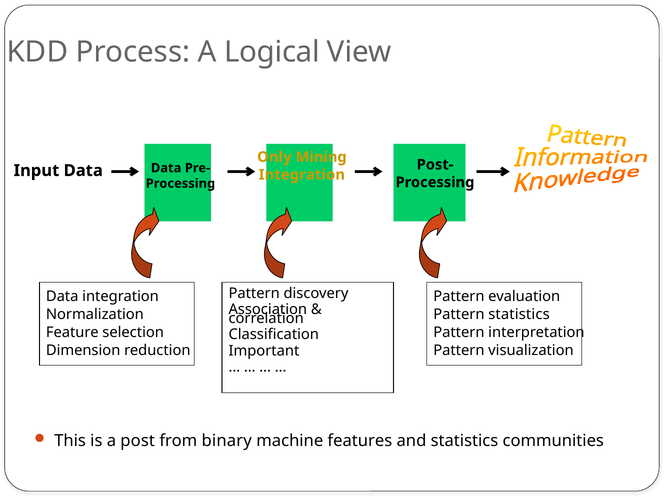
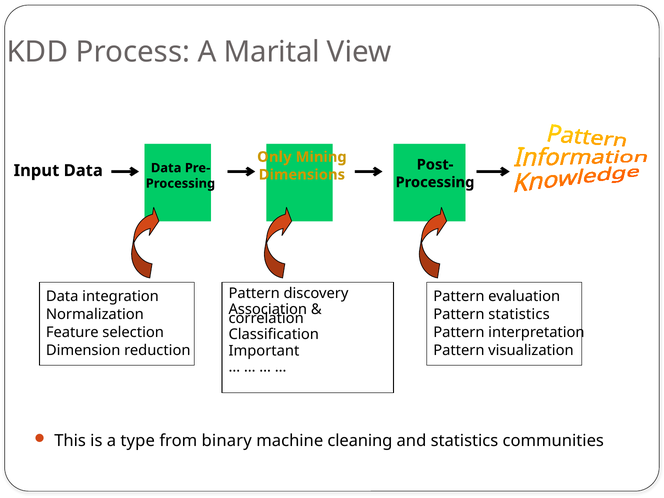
Logical: Logical -> Marital
Integration at (302, 175): Integration -> Dimensions
post: post -> type
features: features -> cleaning
